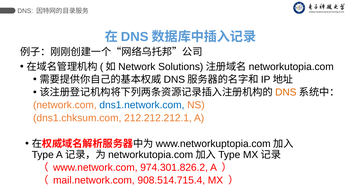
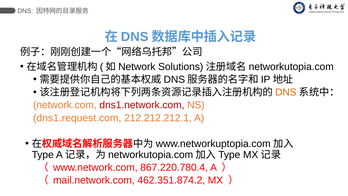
dns1.network.com colour: blue -> red
dns1.chksum.com: dns1.chksum.com -> dns1.request.com
974.301.826.2: 974.301.826.2 -> 867.220.780.4
908.514.715.4: 908.514.715.4 -> 462.351.874.2
